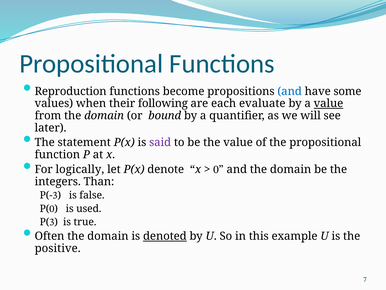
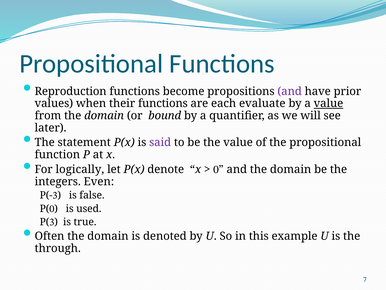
and at (290, 91) colour: blue -> purple
some: some -> prior
their following: following -> functions
Than: Than -> Even
denoted underline: present -> none
positive: positive -> through
